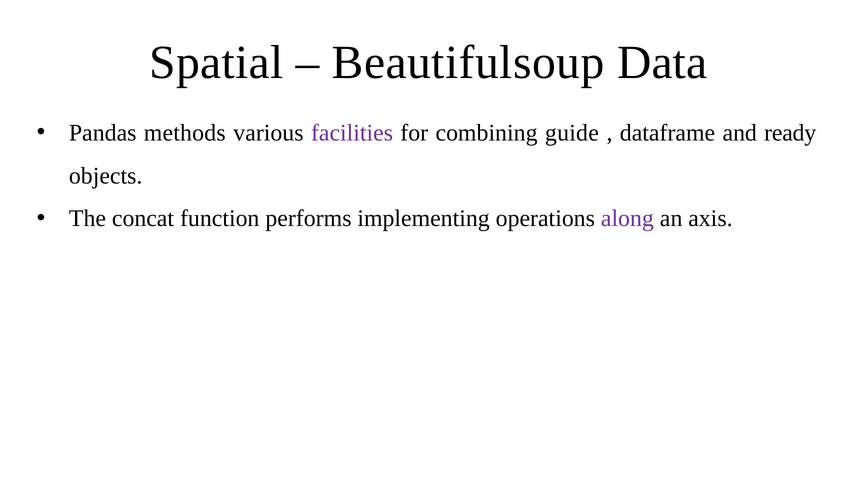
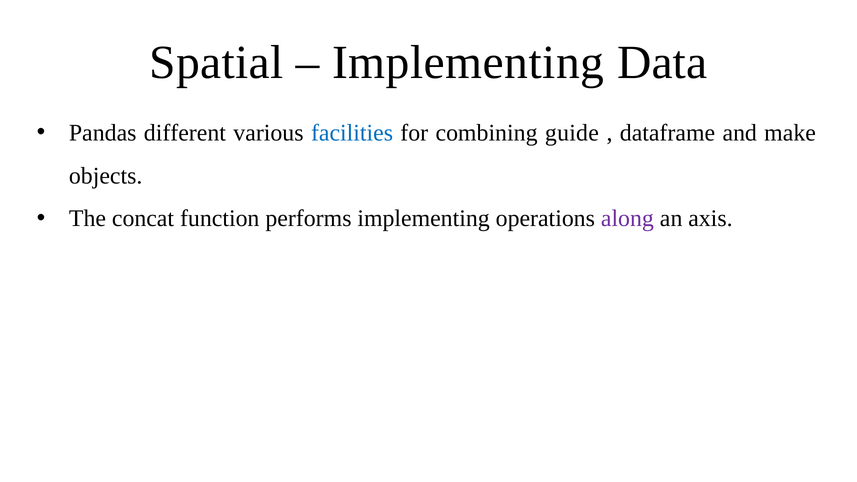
Beautifulsoup at (468, 63): Beautifulsoup -> Implementing
methods: methods -> different
facilities colour: purple -> blue
ready: ready -> make
